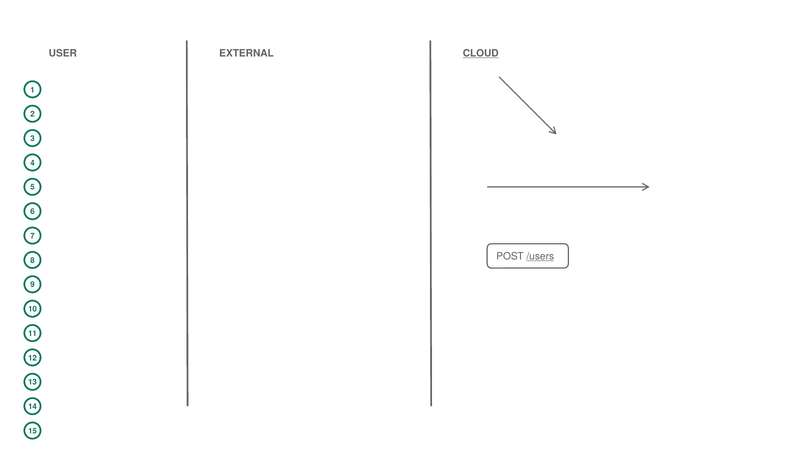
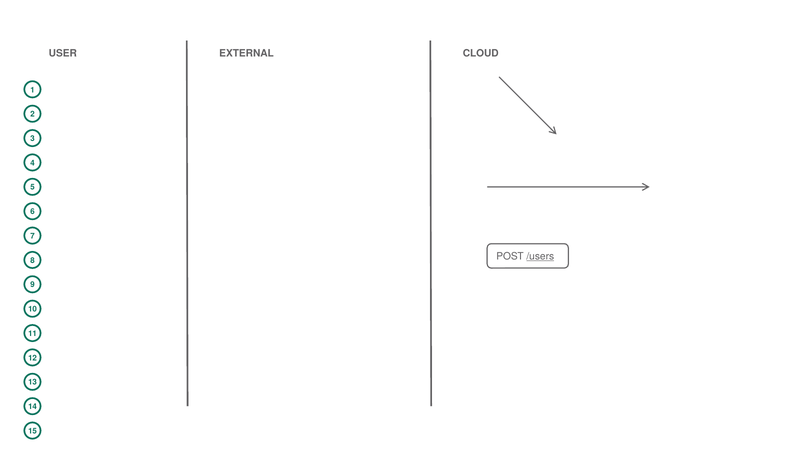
CLOUD underline: present -> none
